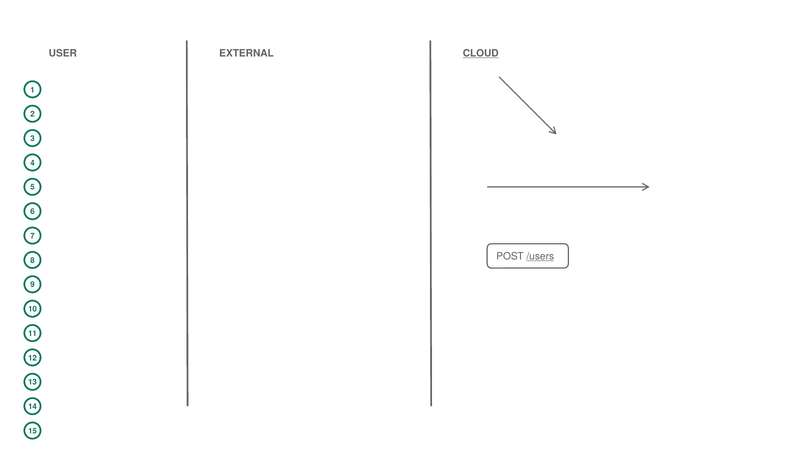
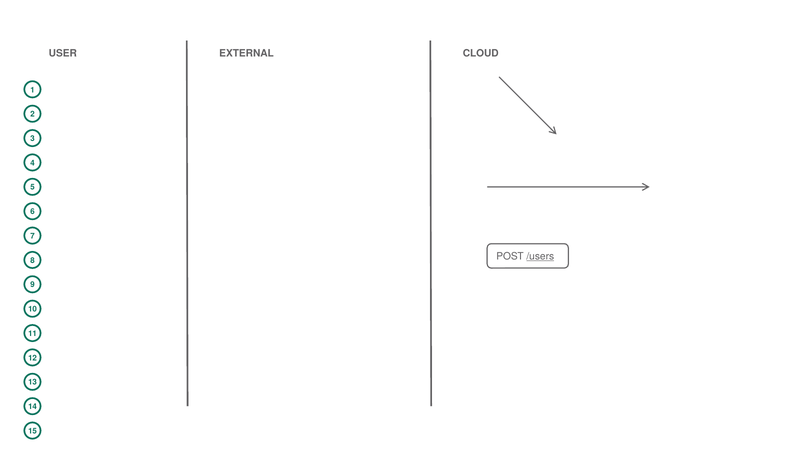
CLOUD underline: present -> none
